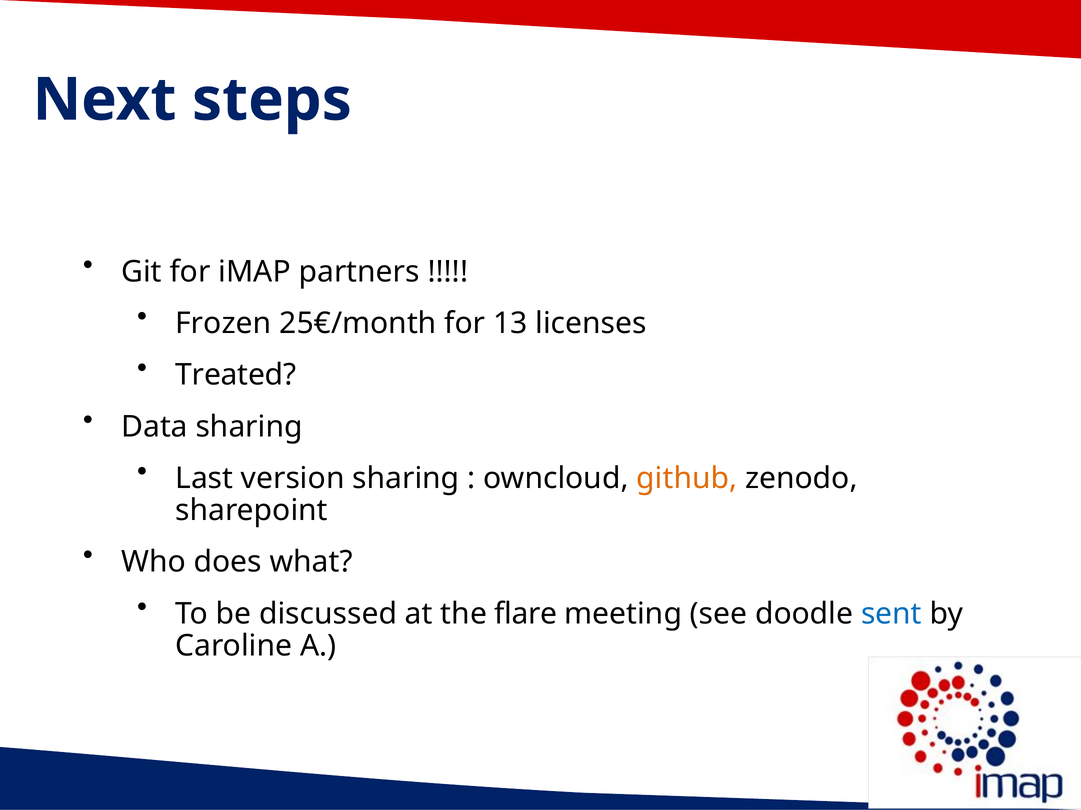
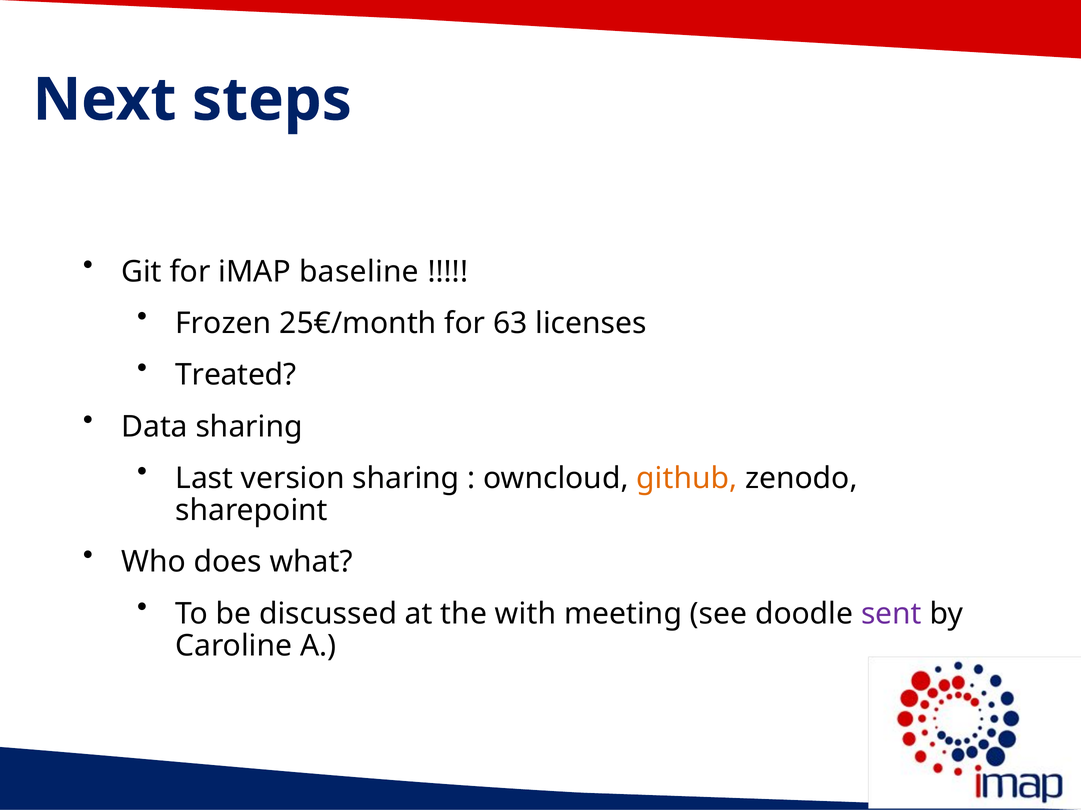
partners: partners -> baseline
13: 13 -> 63
flare: flare -> with
sent colour: blue -> purple
